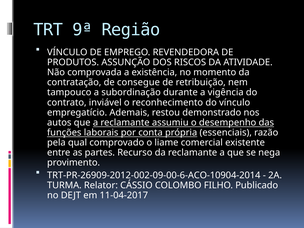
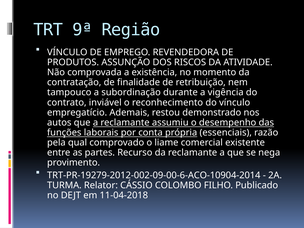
consegue: consegue -> finalidade
TRT-PR-26909-2012-002-09-00-6-ACO-10904-2014: TRT-PR-26909-2012-002-09-00-6-ACO-10904-2014 -> TRT-PR-19279-2012-002-09-00-6-ACO-10904-2014
11-04-2017: 11-04-2017 -> 11-04-2018
